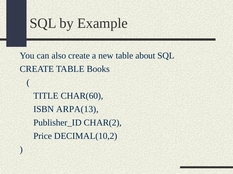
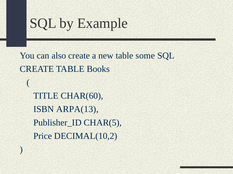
about: about -> some
CHAR(2: CHAR(2 -> CHAR(5
